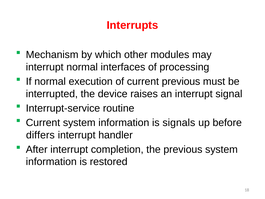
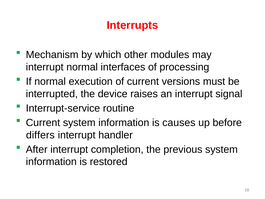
current previous: previous -> versions
signals: signals -> causes
